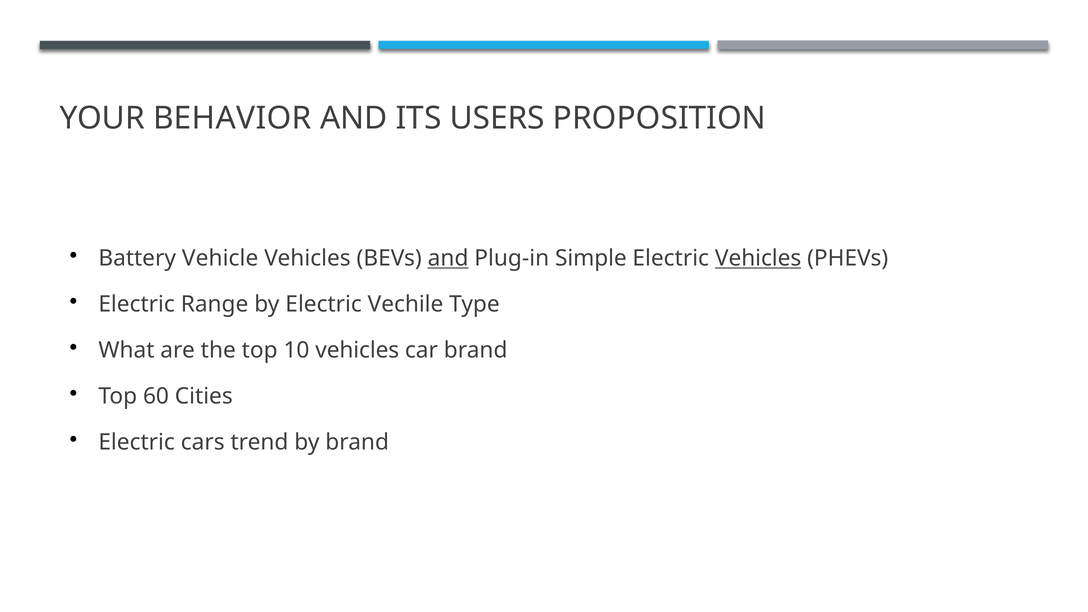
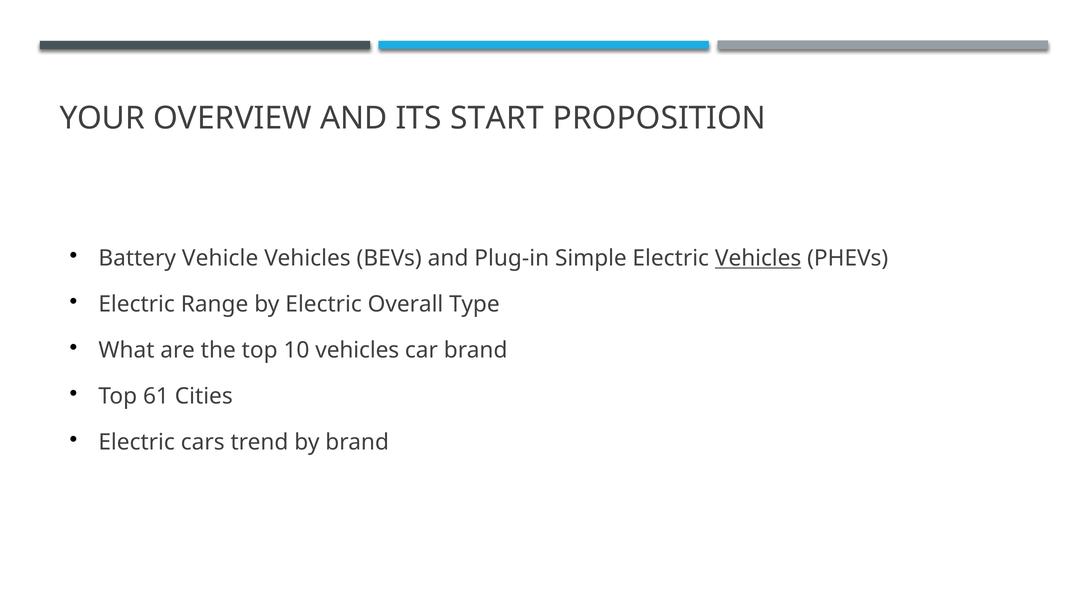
BEHAVIOR: BEHAVIOR -> OVERVIEW
USERS: USERS -> START
and at (448, 258) underline: present -> none
Vechile: Vechile -> Overall
60: 60 -> 61
